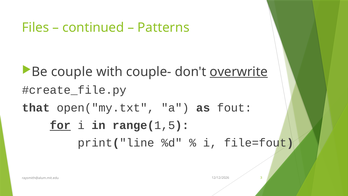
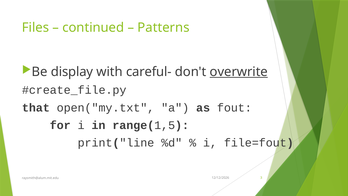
couple: couple -> display
couple-: couple- -> careful-
for underline: present -> none
